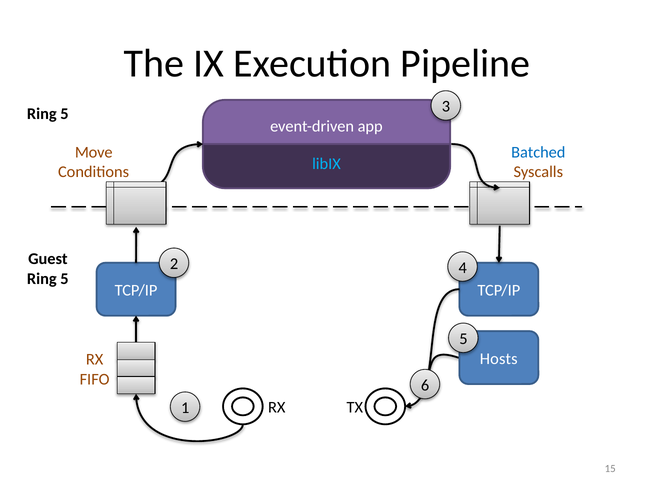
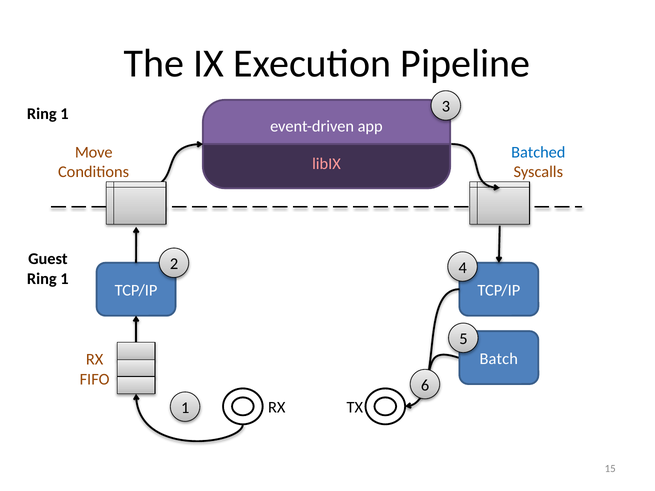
5 at (65, 114): 5 -> 1
libIX colour: light blue -> pink
5 at (65, 279): 5 -> 1
Hosts: Hosts -> Batch
